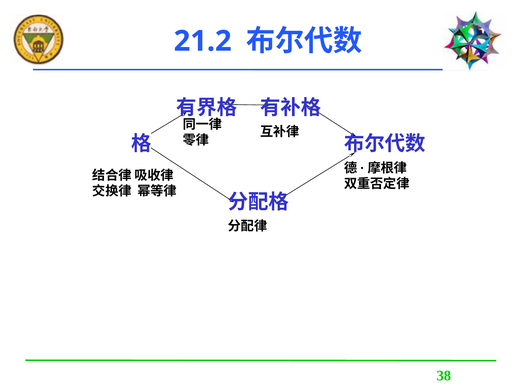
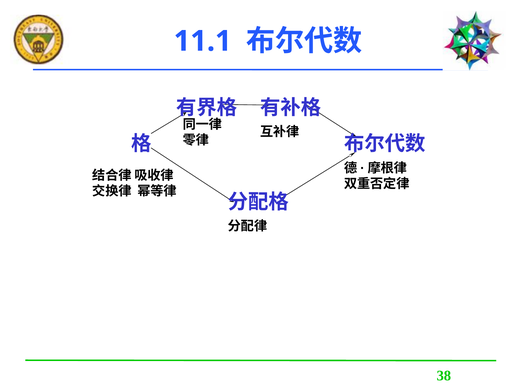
21.2: 21.2 -> 11.1
